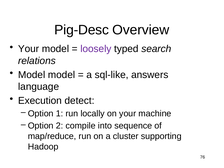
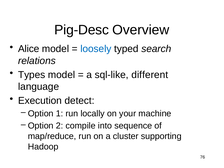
Your at (29, 49): Your -> Alice
loosely colour: purple -> blue
Model at (32, 75): Model -> Types
answers: answers -> different
